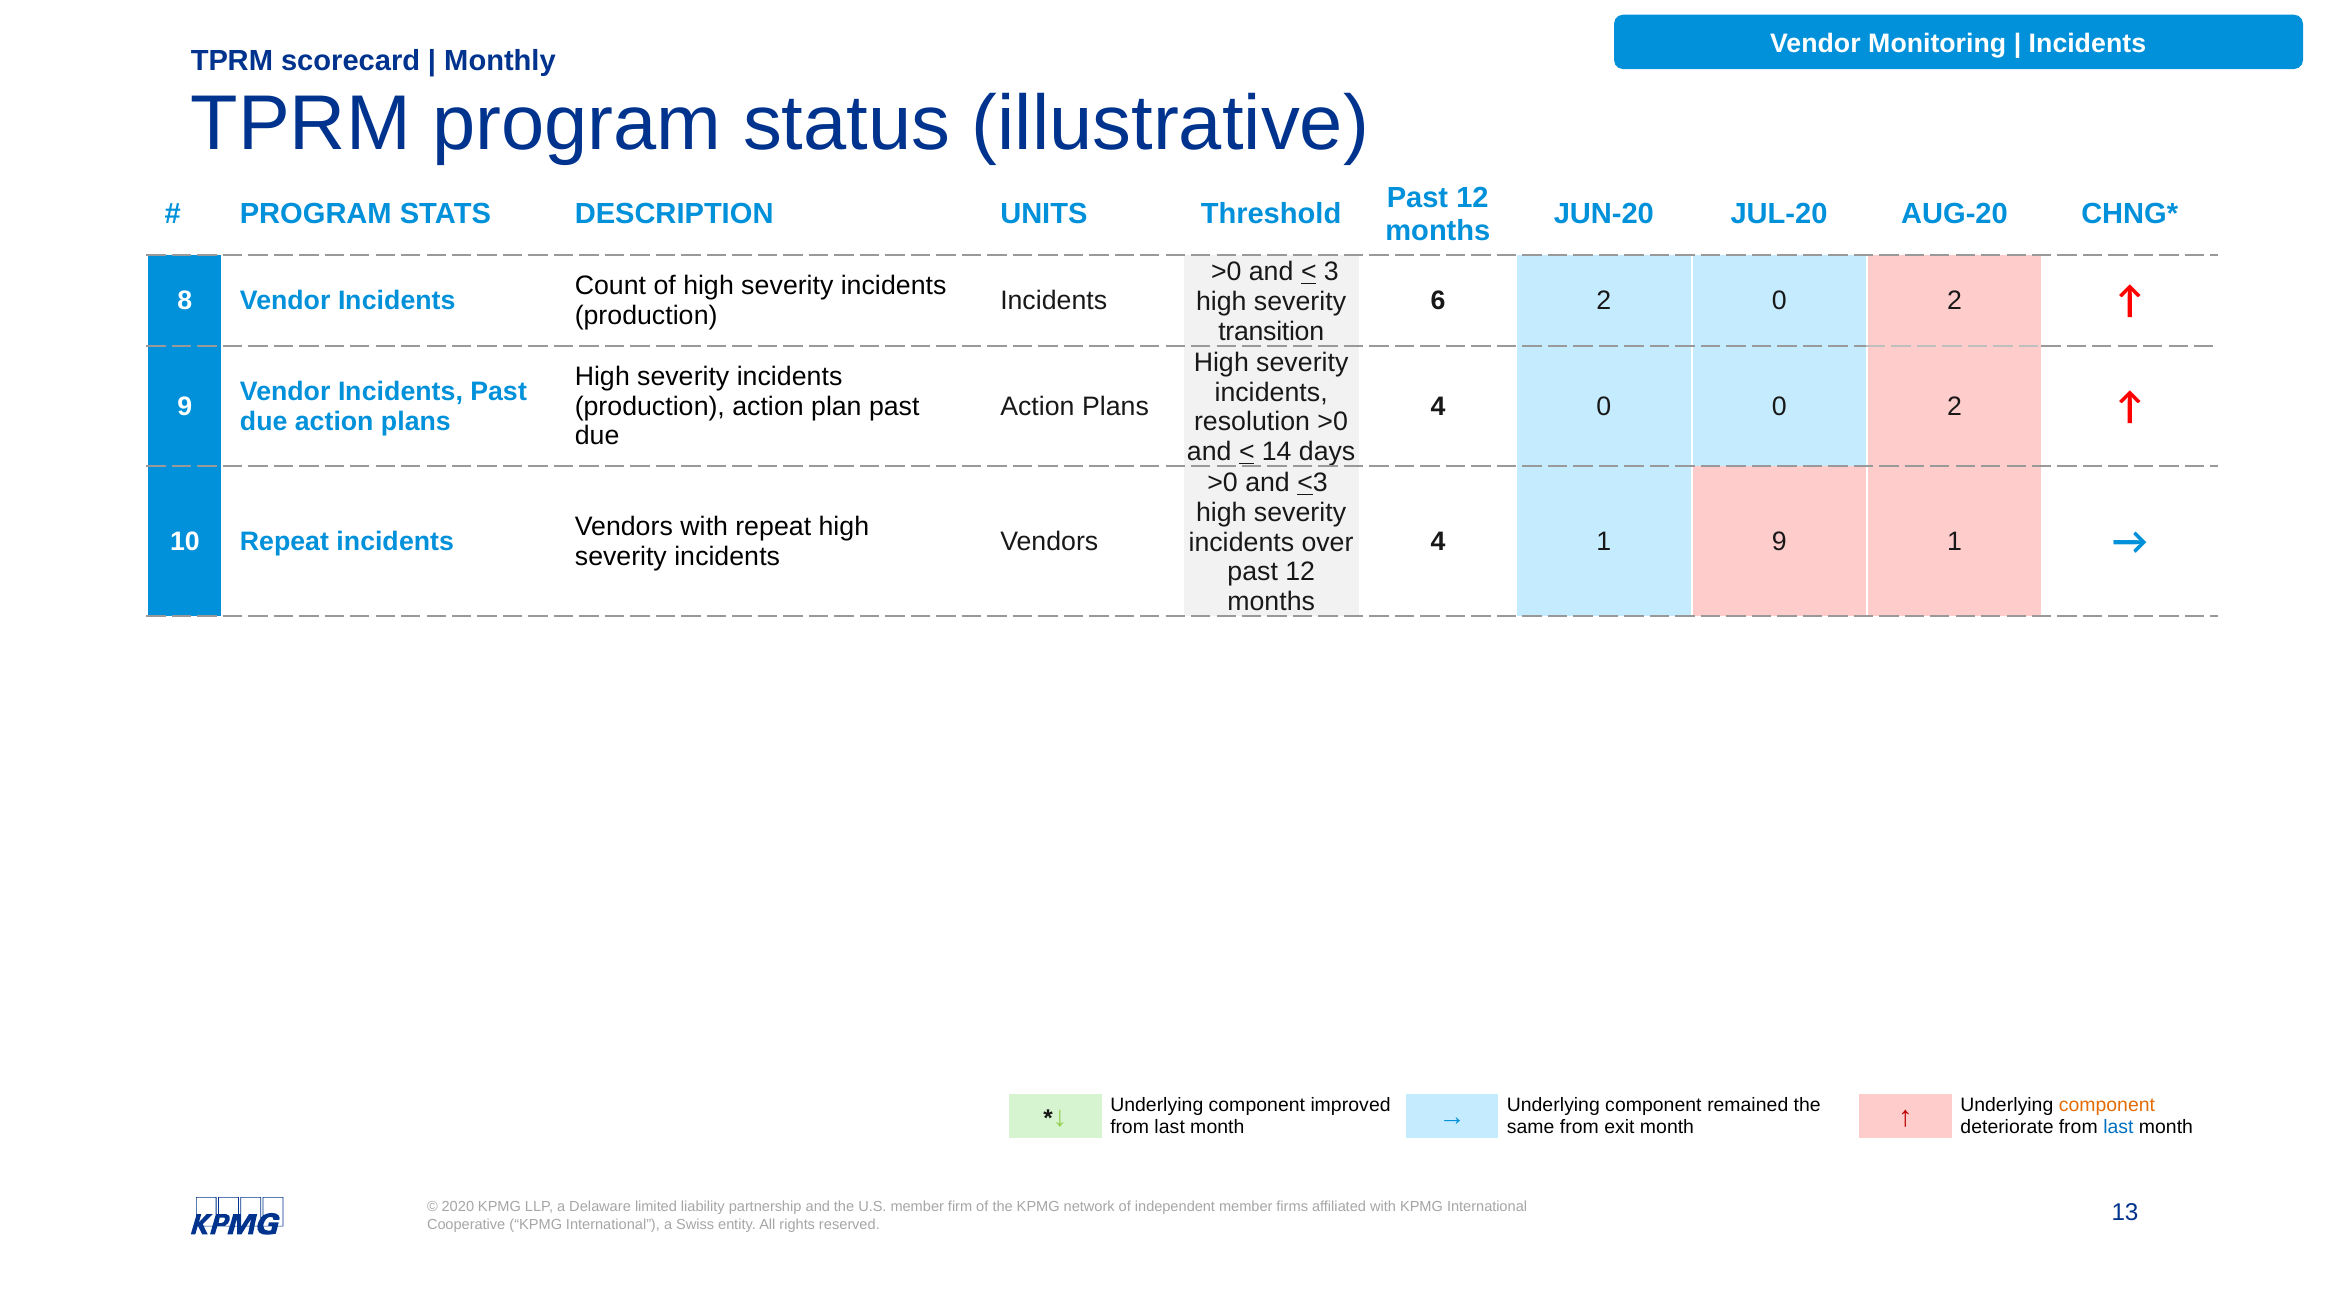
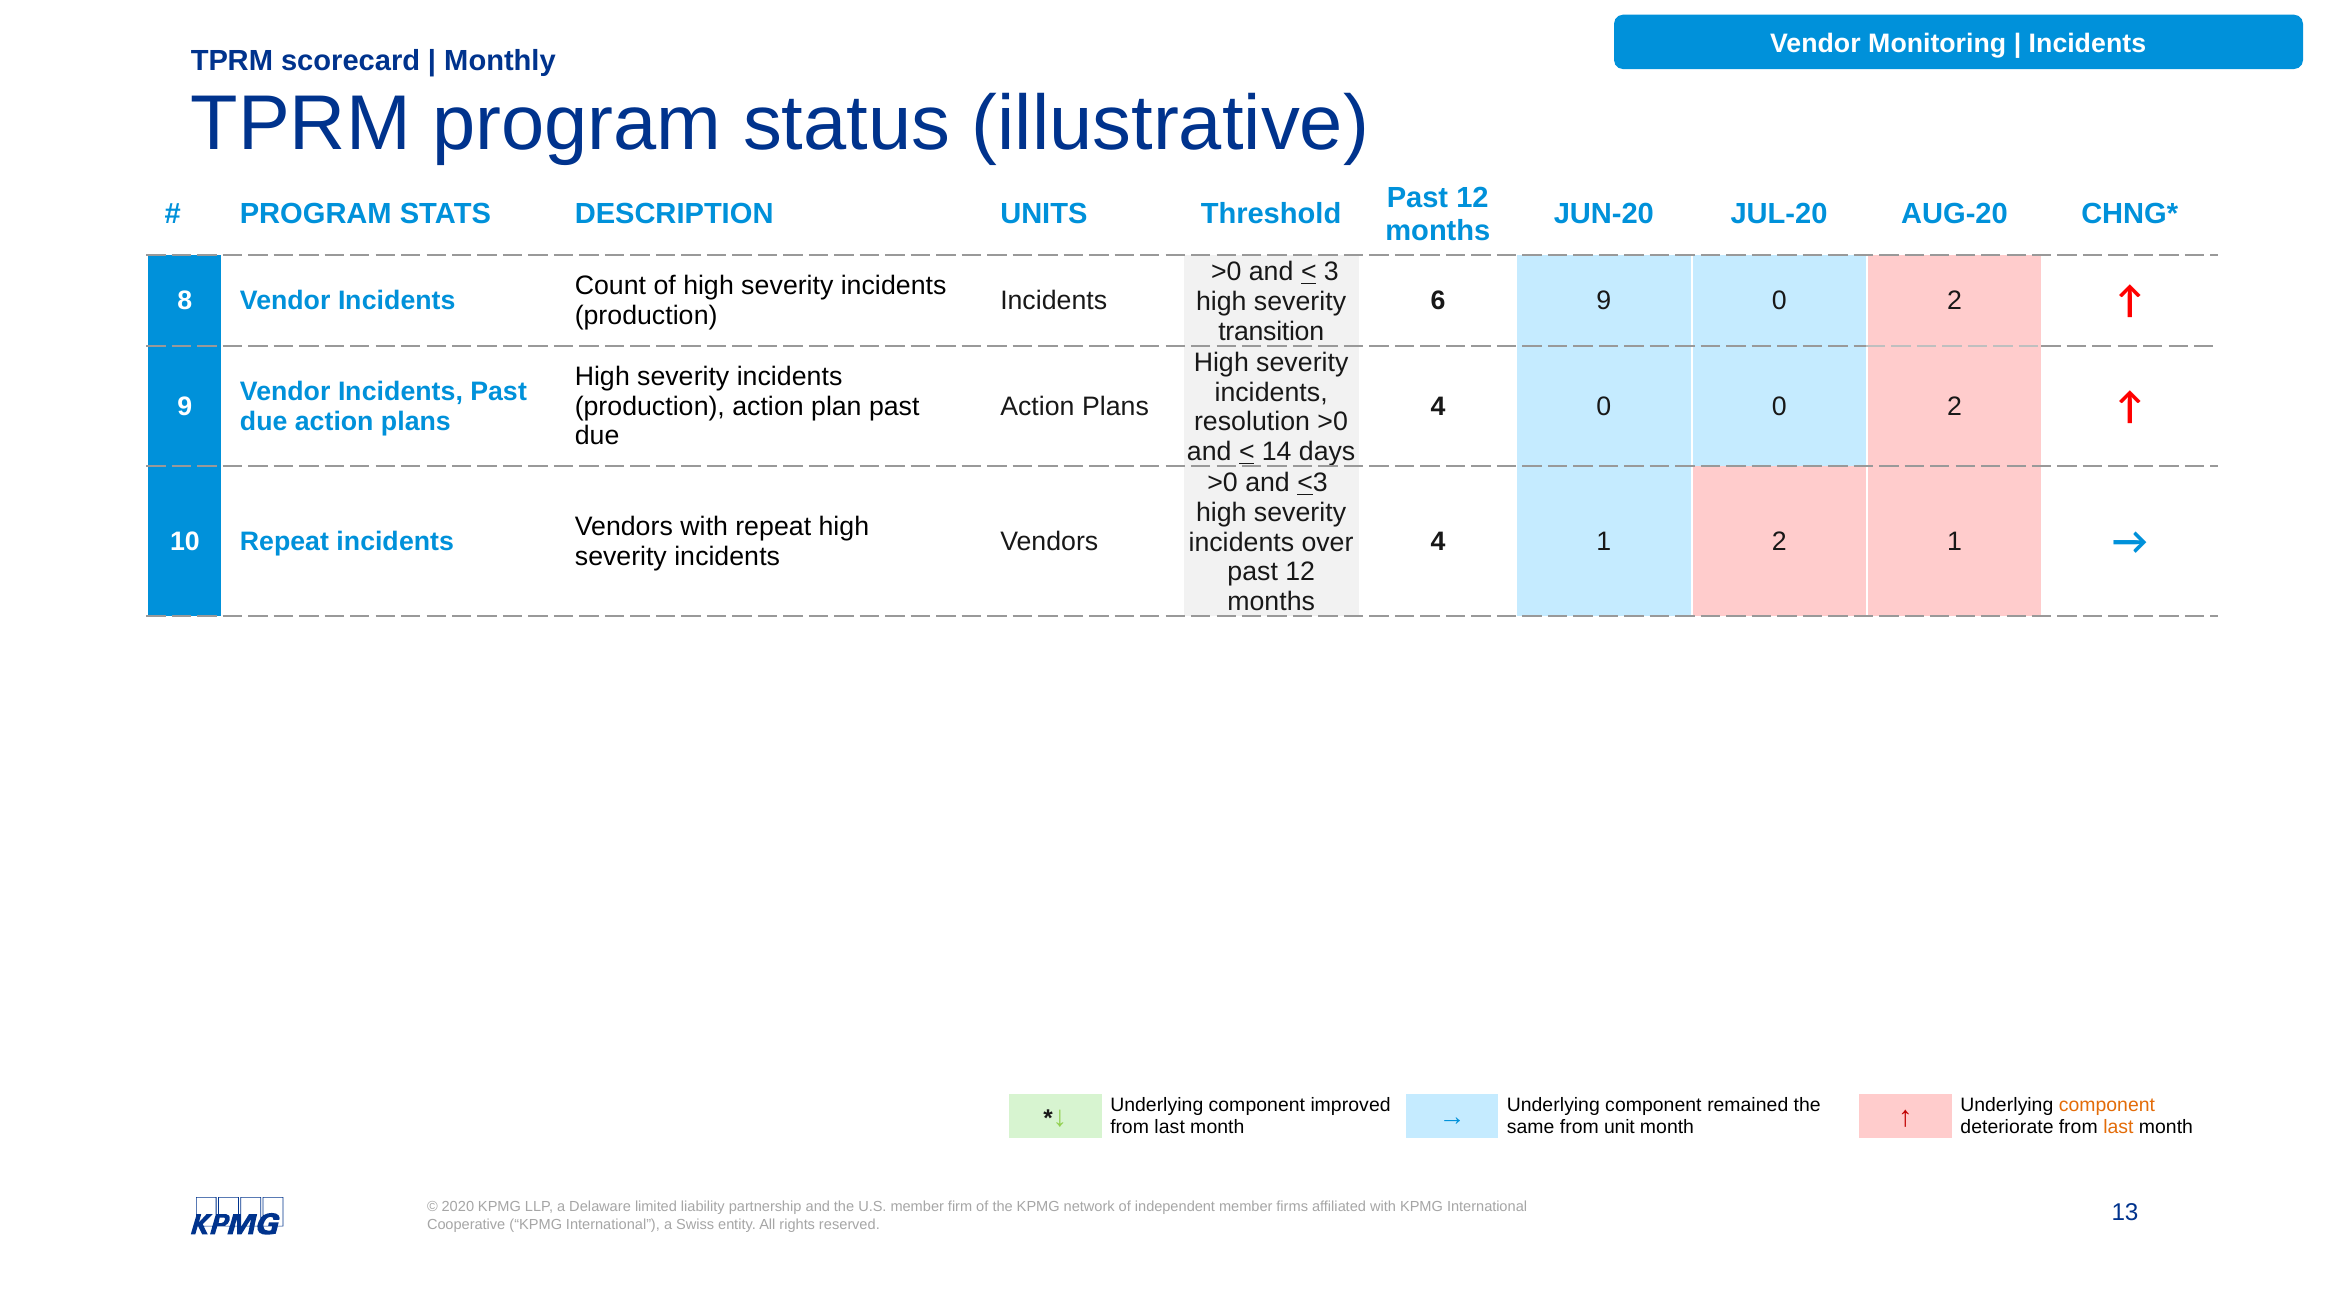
6 2: 2 -> 9
1 9: 9 -> 2
exit: exit -> unit
last at (2118, 1128) colour: blue -> orange
